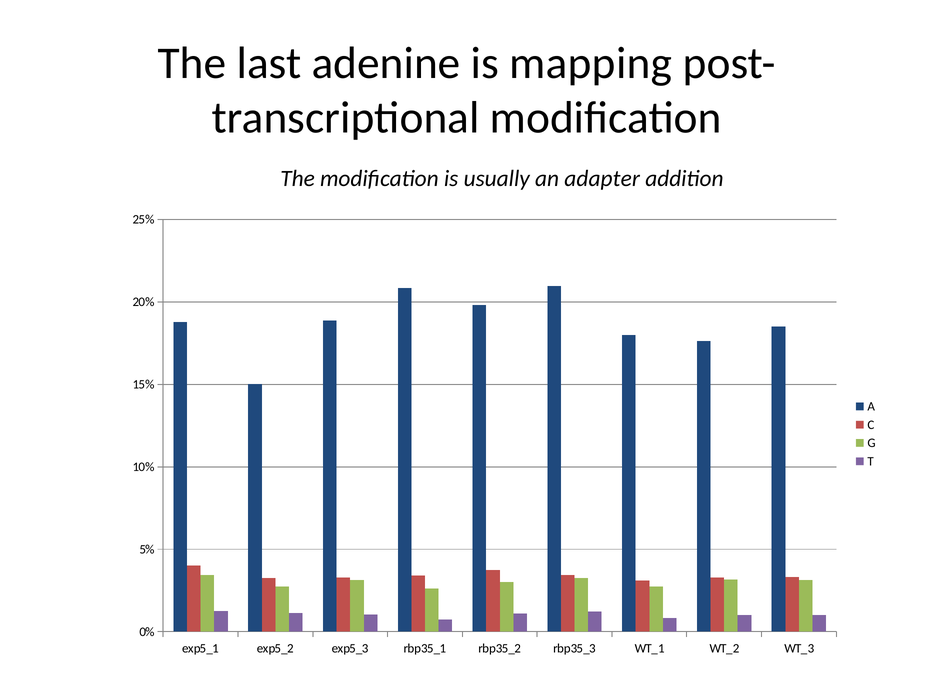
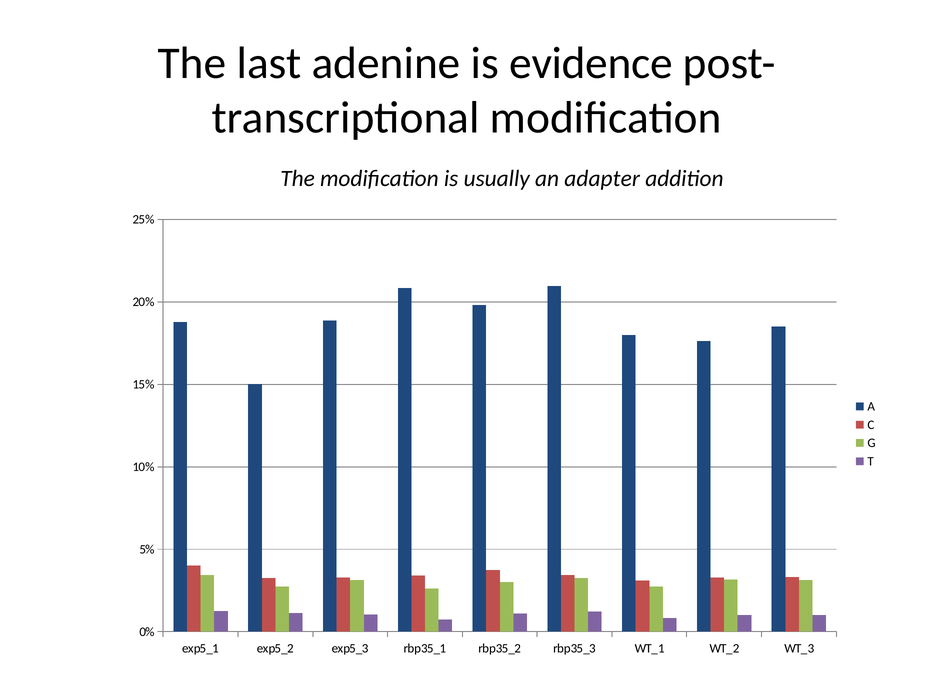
mapping: mapping -> evidence
